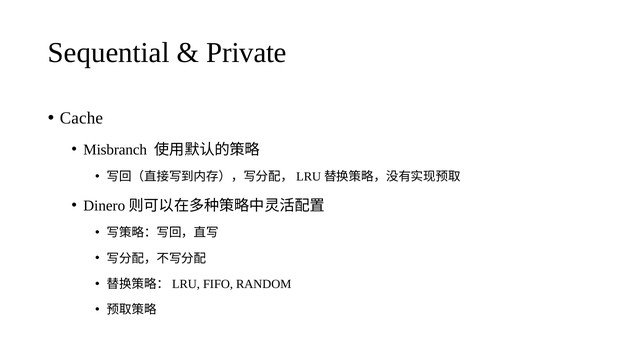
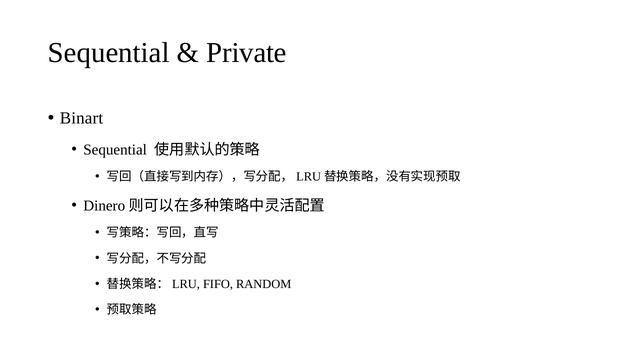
Cache: Cache -> Binart
Misbranch at (115, 150): Misbranch -> Sequential
